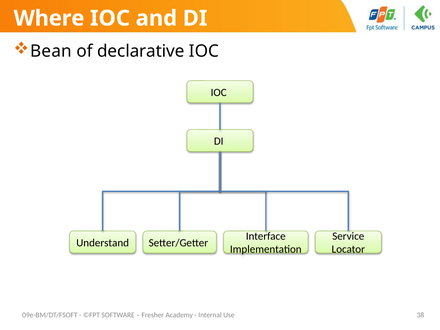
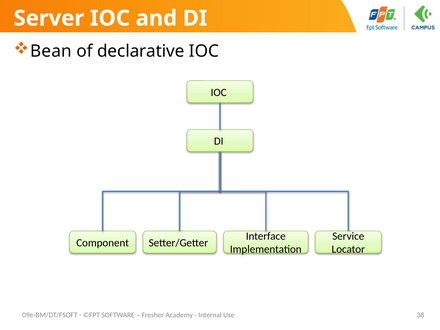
Where: Where -> Server
Understand: Understand -> Component
